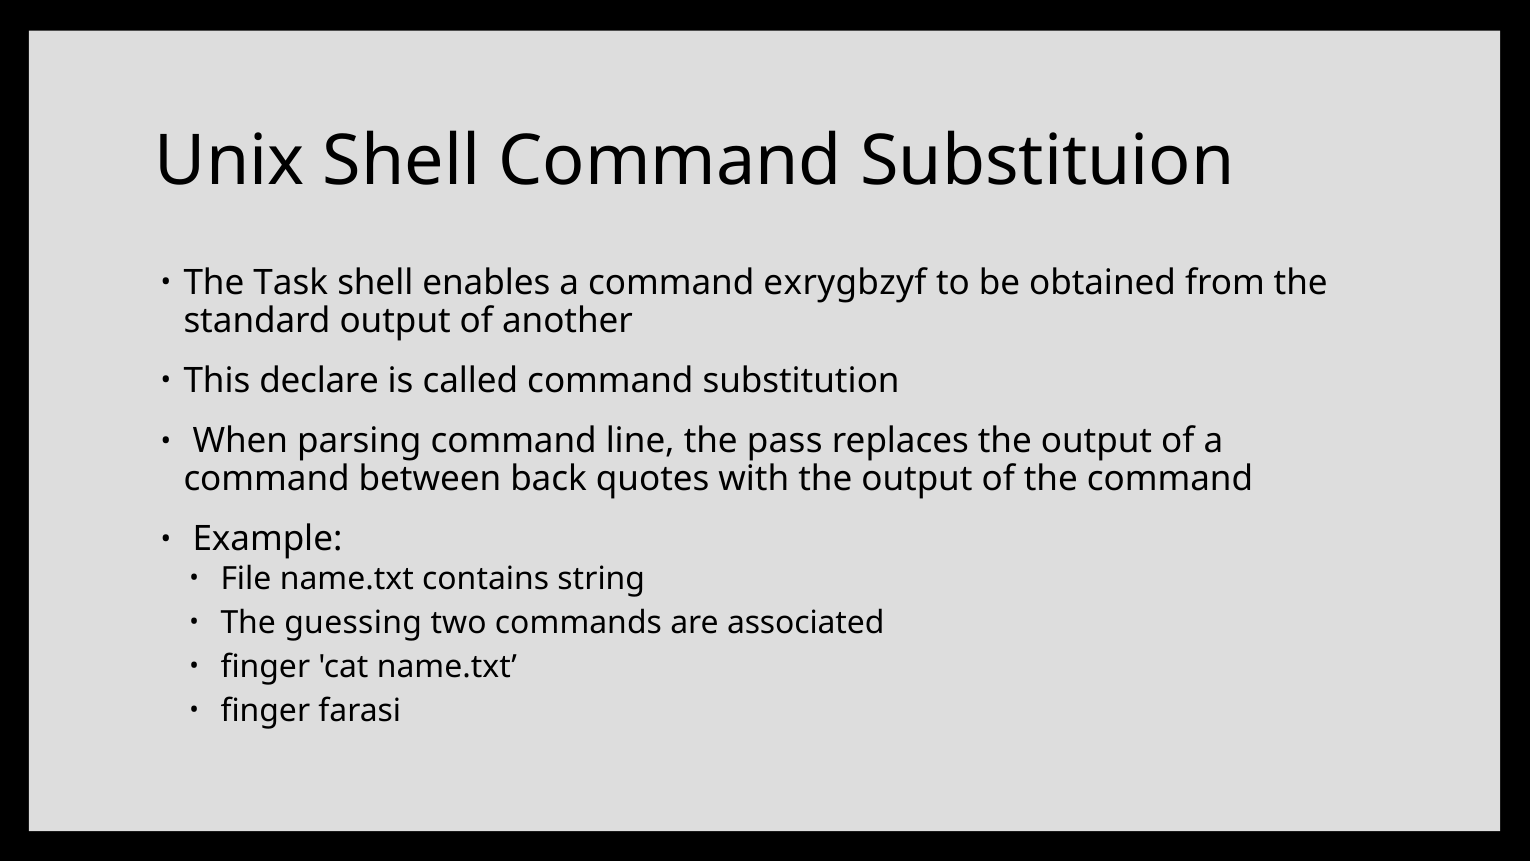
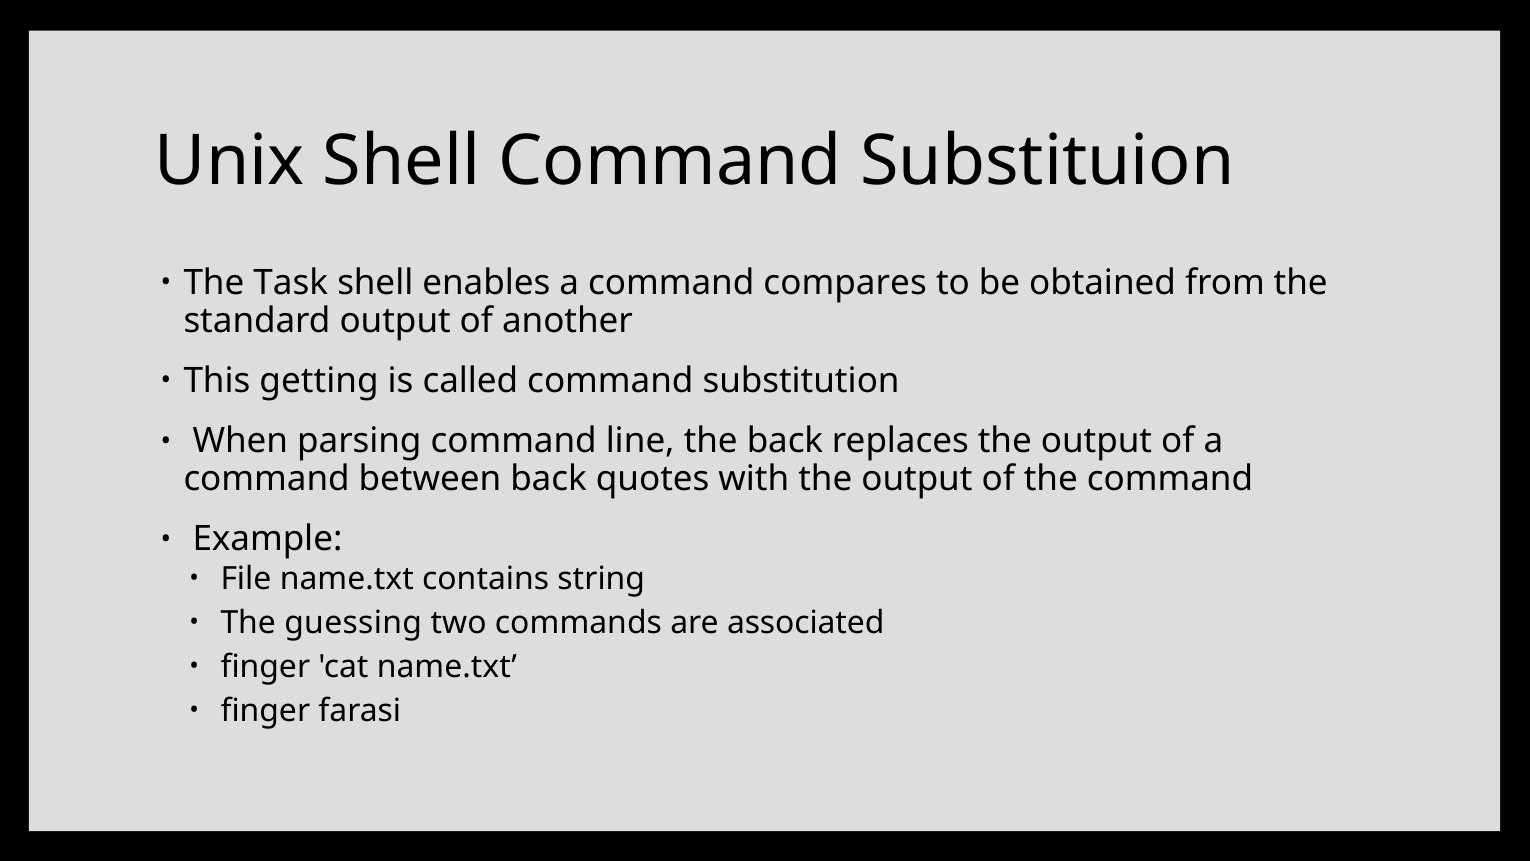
exrygbzyf: exrygbzyf -> compares
declare: declare -> getting
the pass: pass -> back
